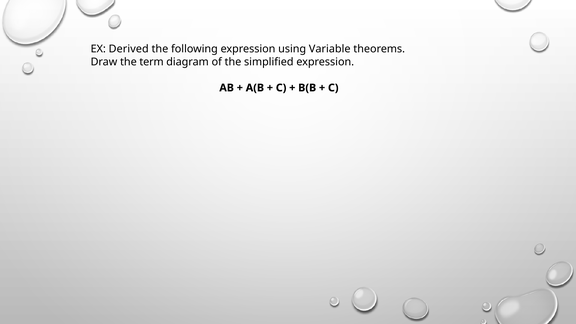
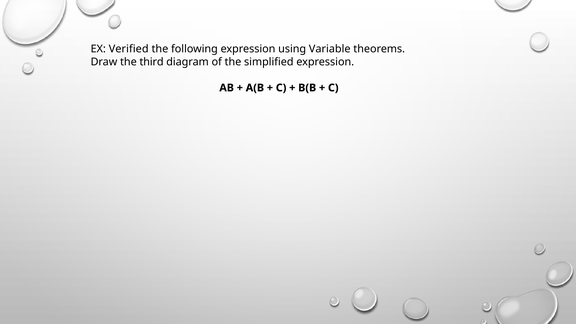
Derived: Derived -> Verified
term: term -> third
